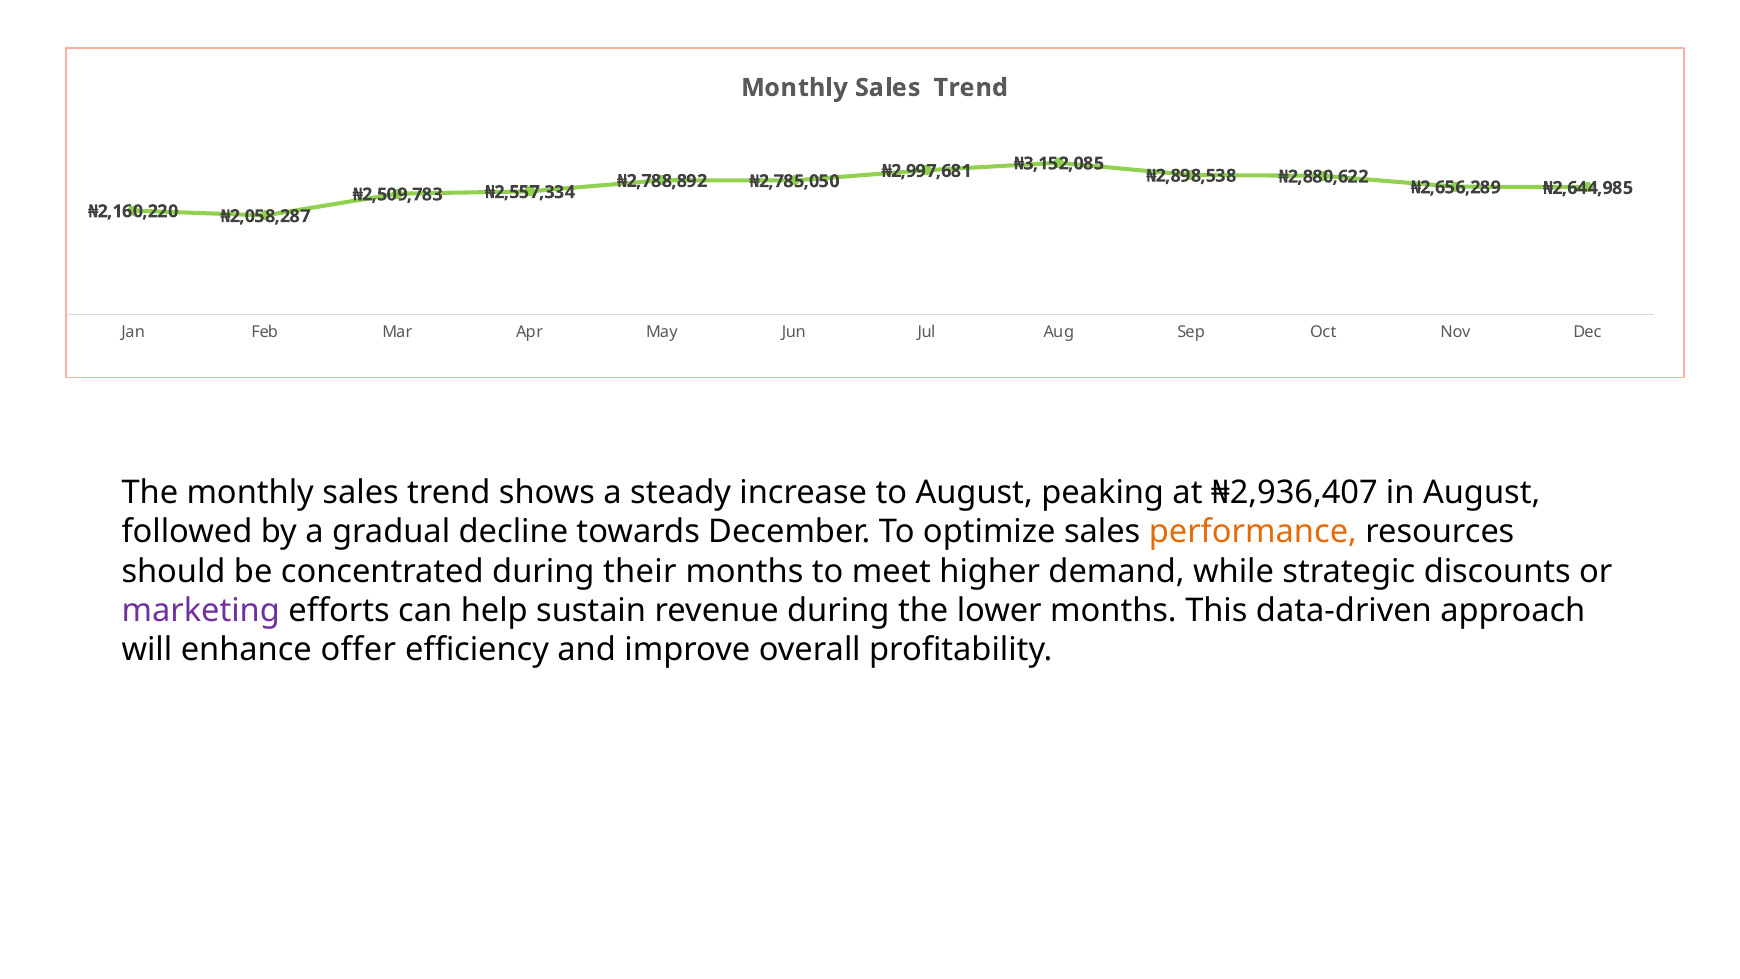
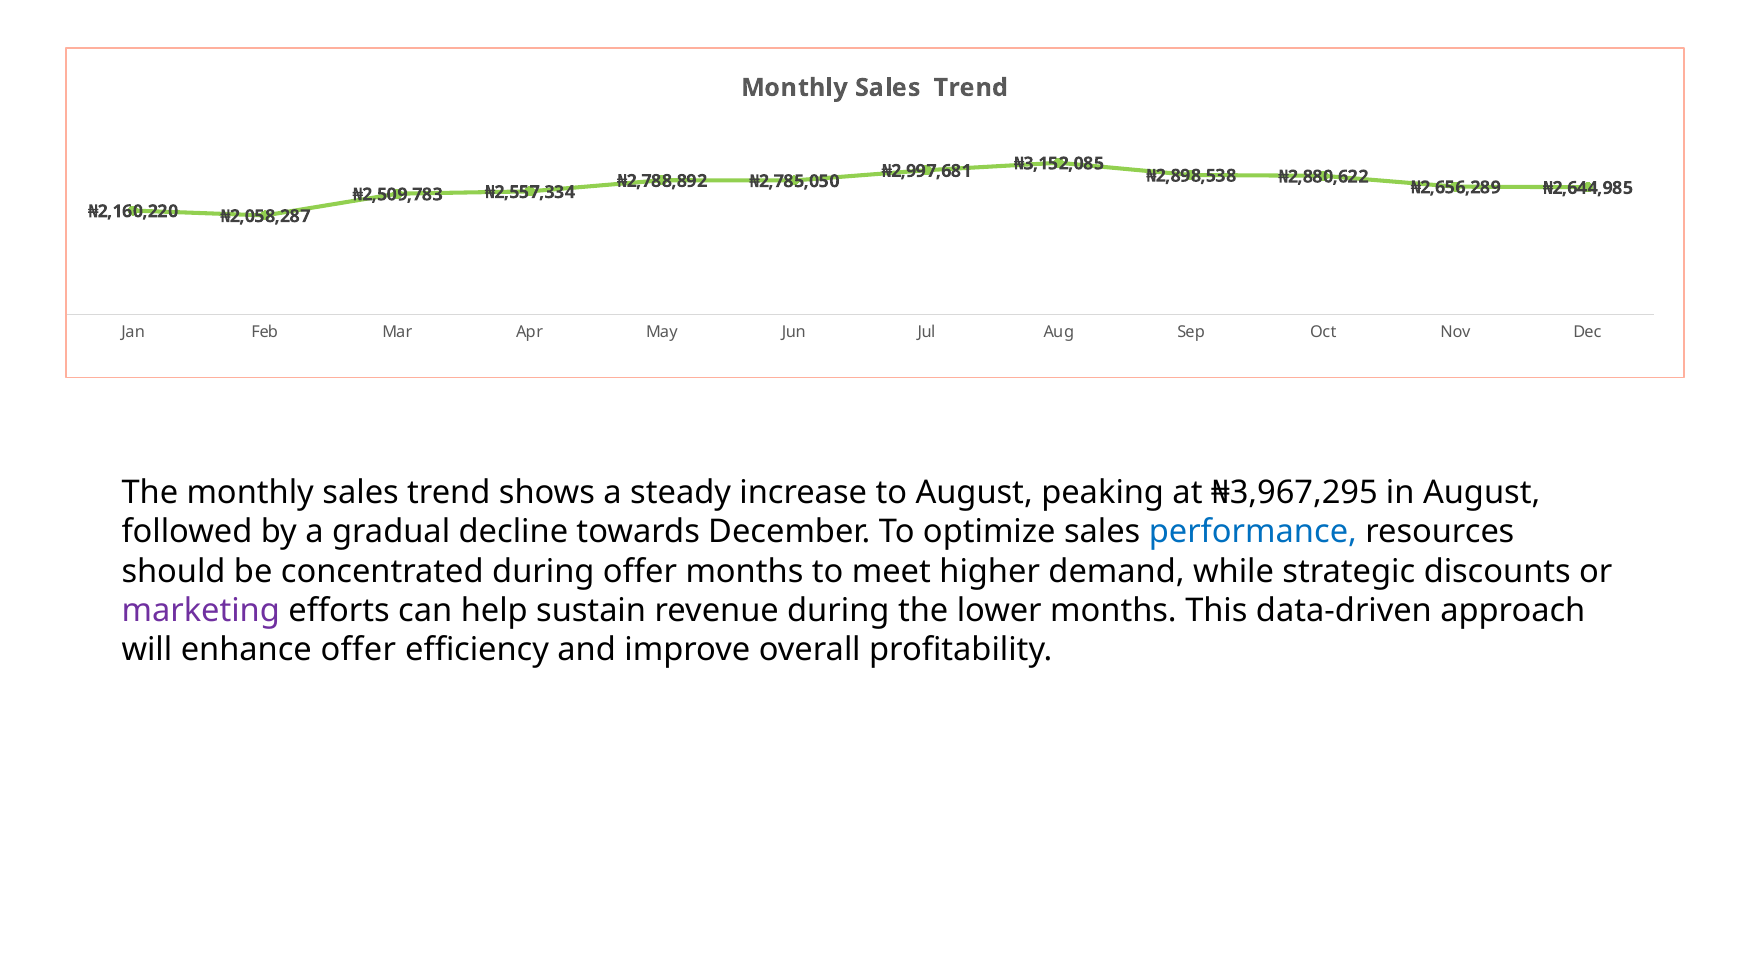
₦2,936,407: ₦2,936,407 -> ₦3,967,295
performance colour: orange -> blue
during their: their -> offer
